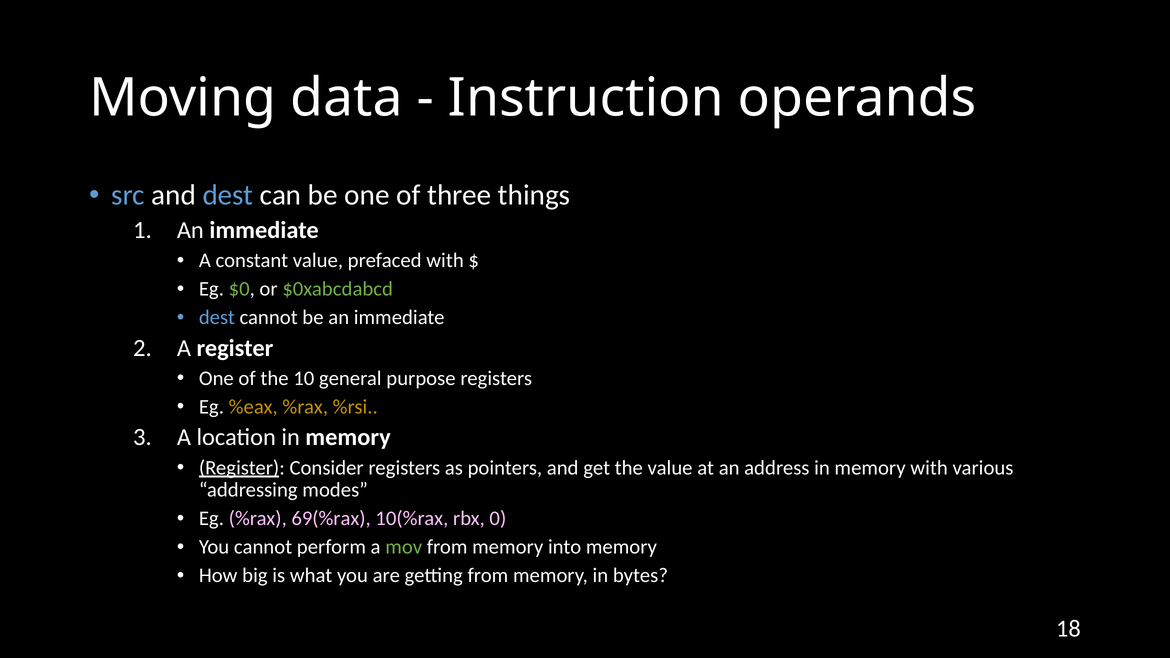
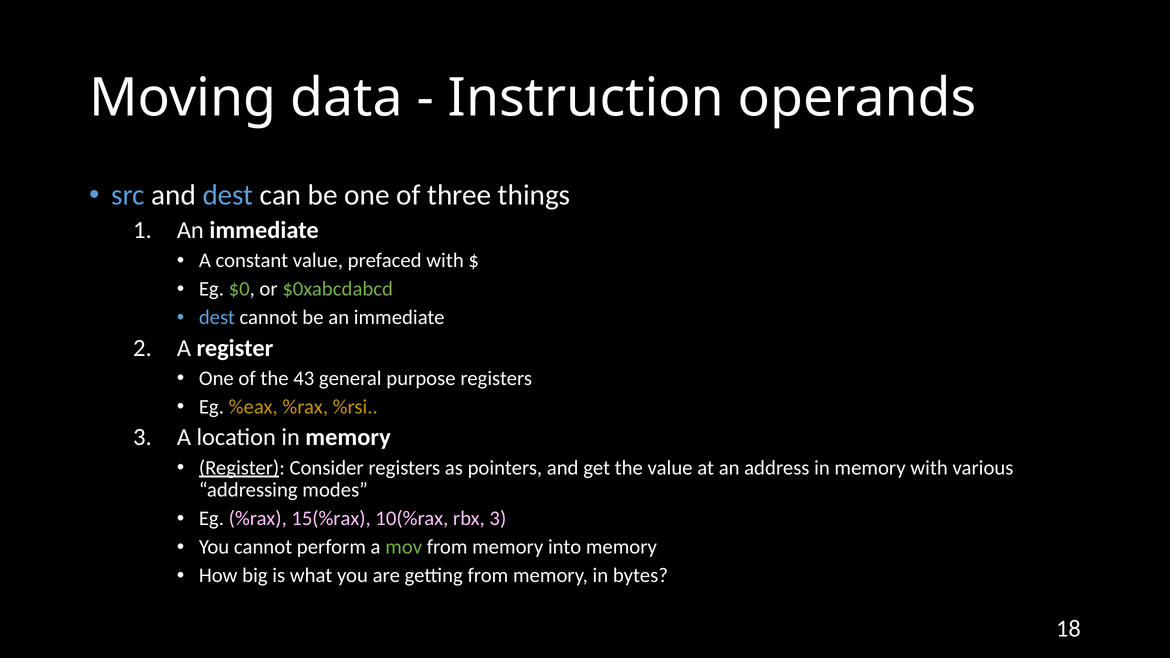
10: 10 -> 43
69(%rax: 69(%rax -> 15(%rax
rbx 0: 0 -> 3
